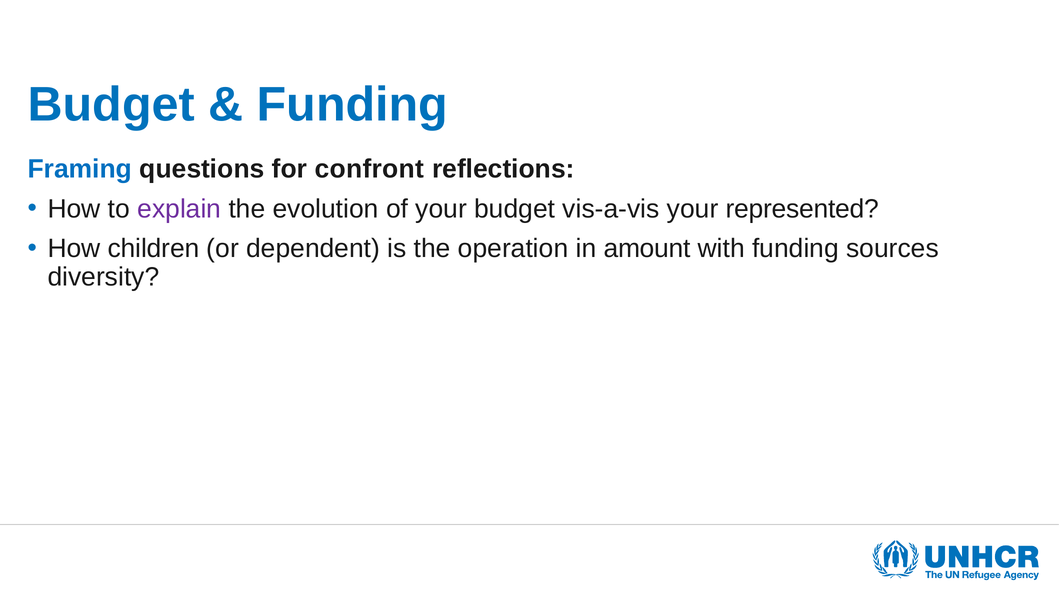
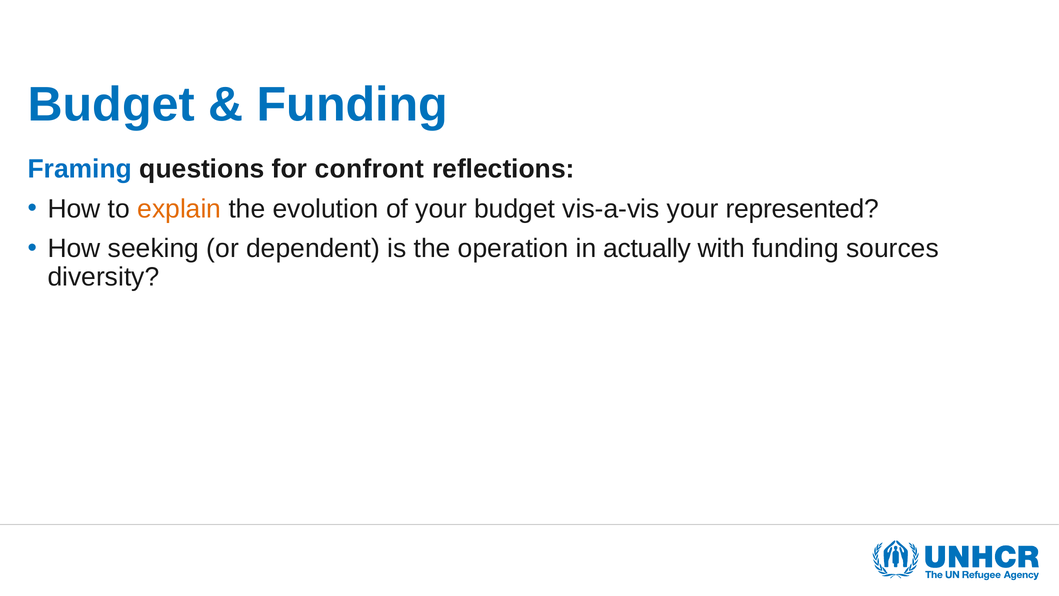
explain colour: purple -> orange
children: children -> seeking
amount: amount -> actually
